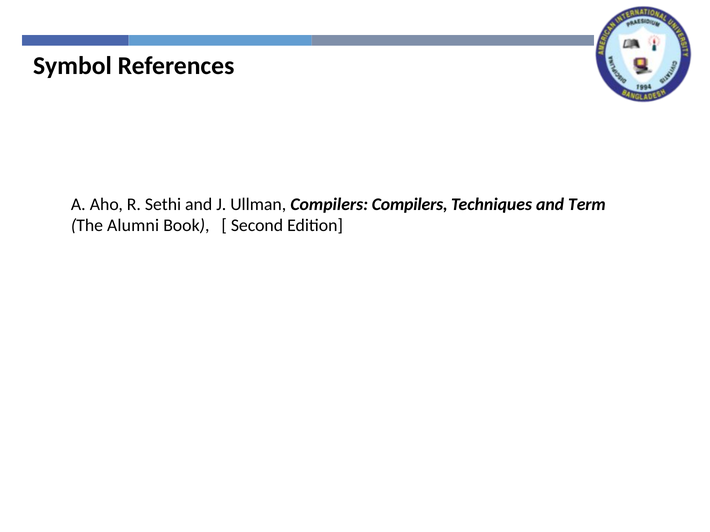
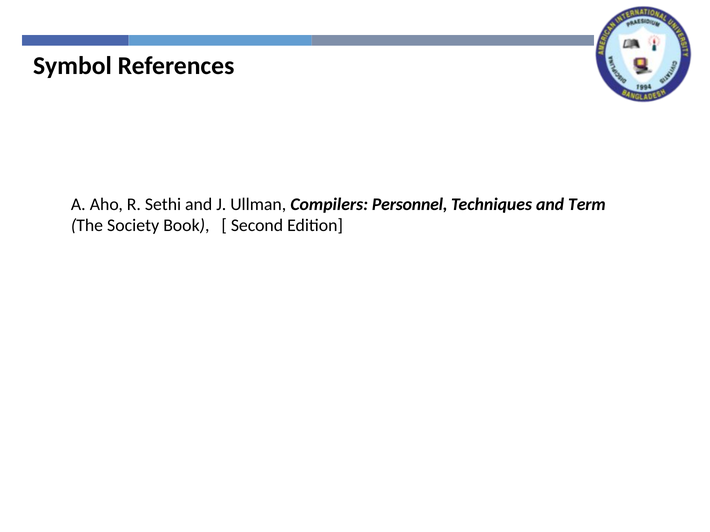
Compilers Compilers: Compilers -> Personnel
Alumni: Alumni -> Society
